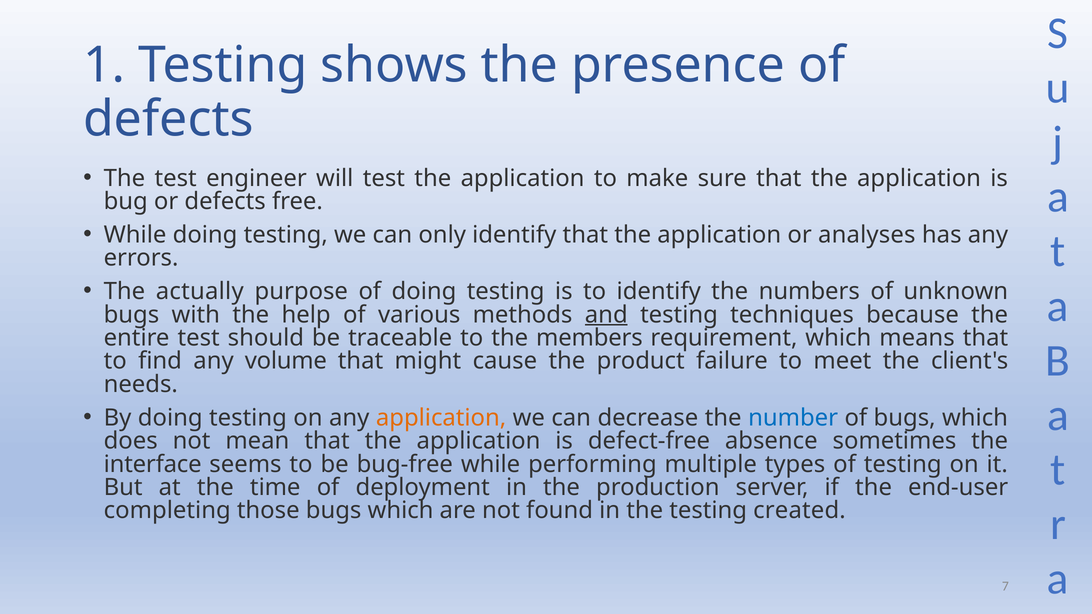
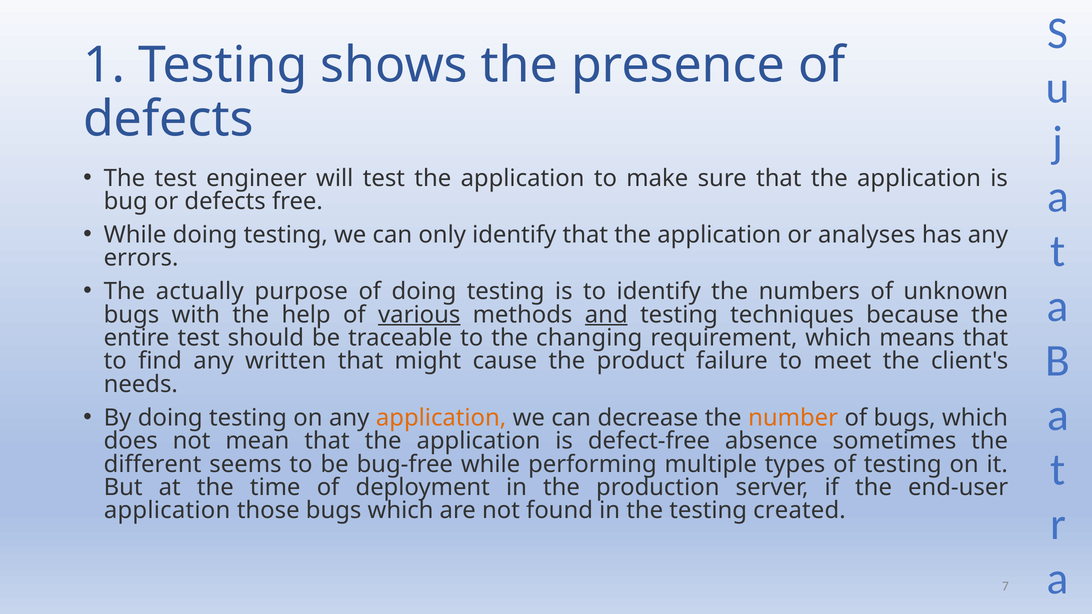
various underline: none -> present
members: members -> changing
volume: volume -> written
number colour: blue -> orange
interface: interface -> different
completing at (167, 511): completing -> application
